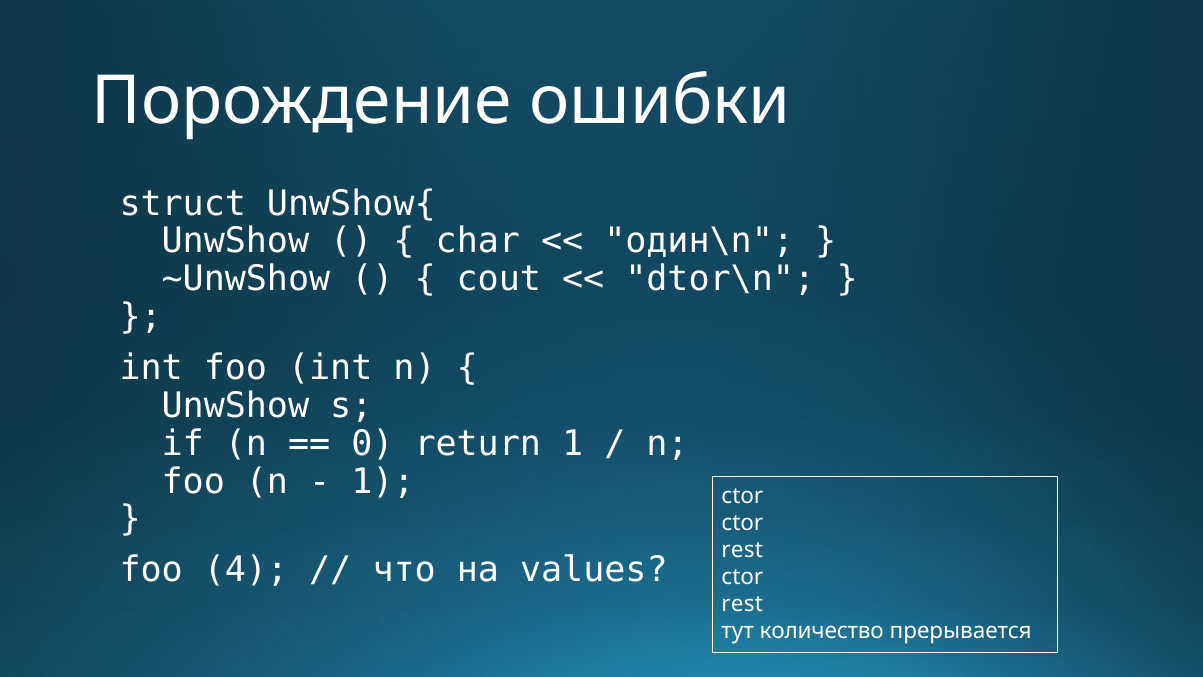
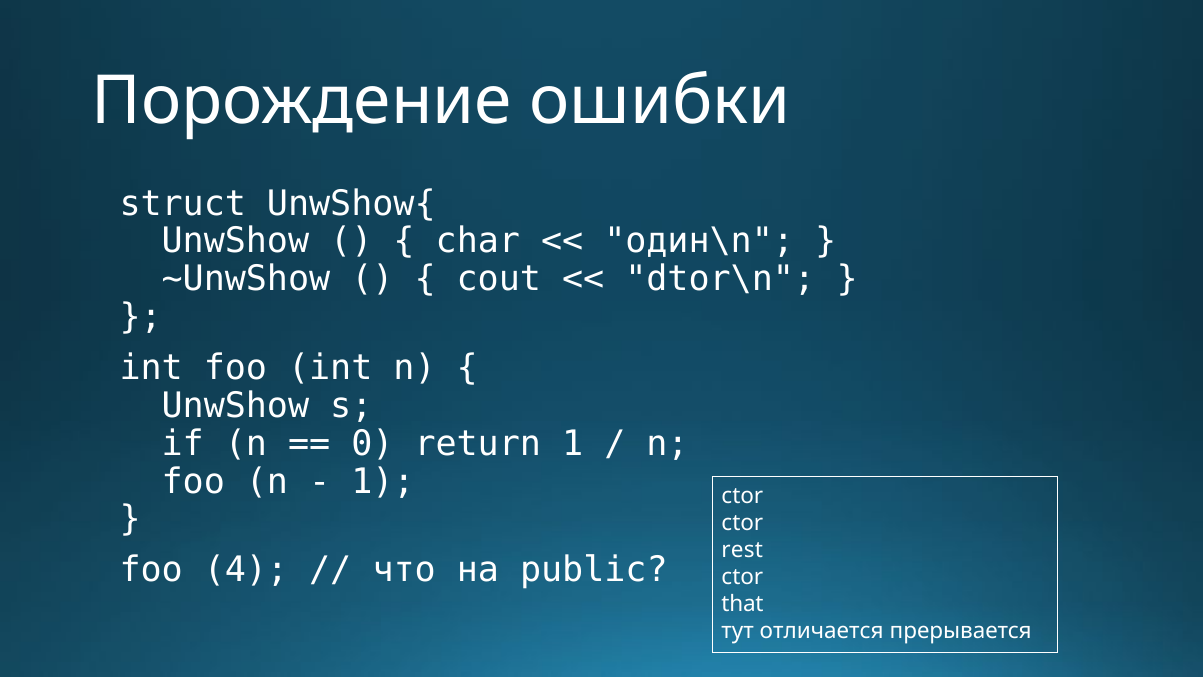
values: values -> public
rest at (742, 604): rest -> that
количество: количество -> отличается
